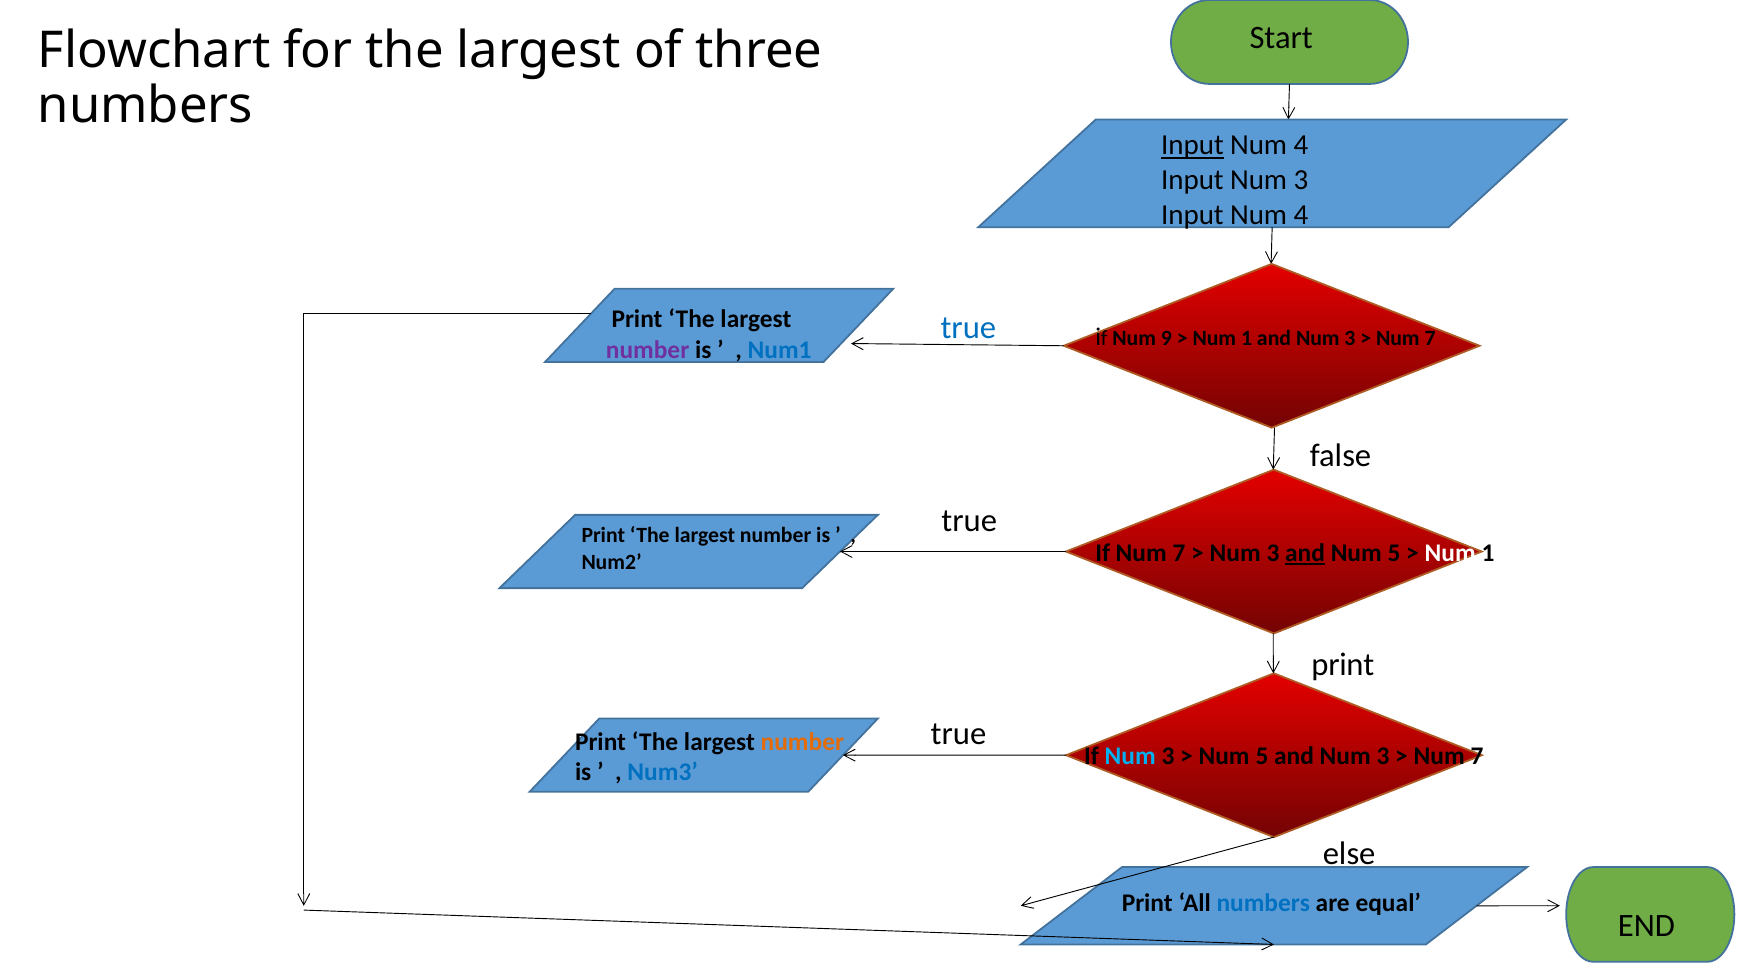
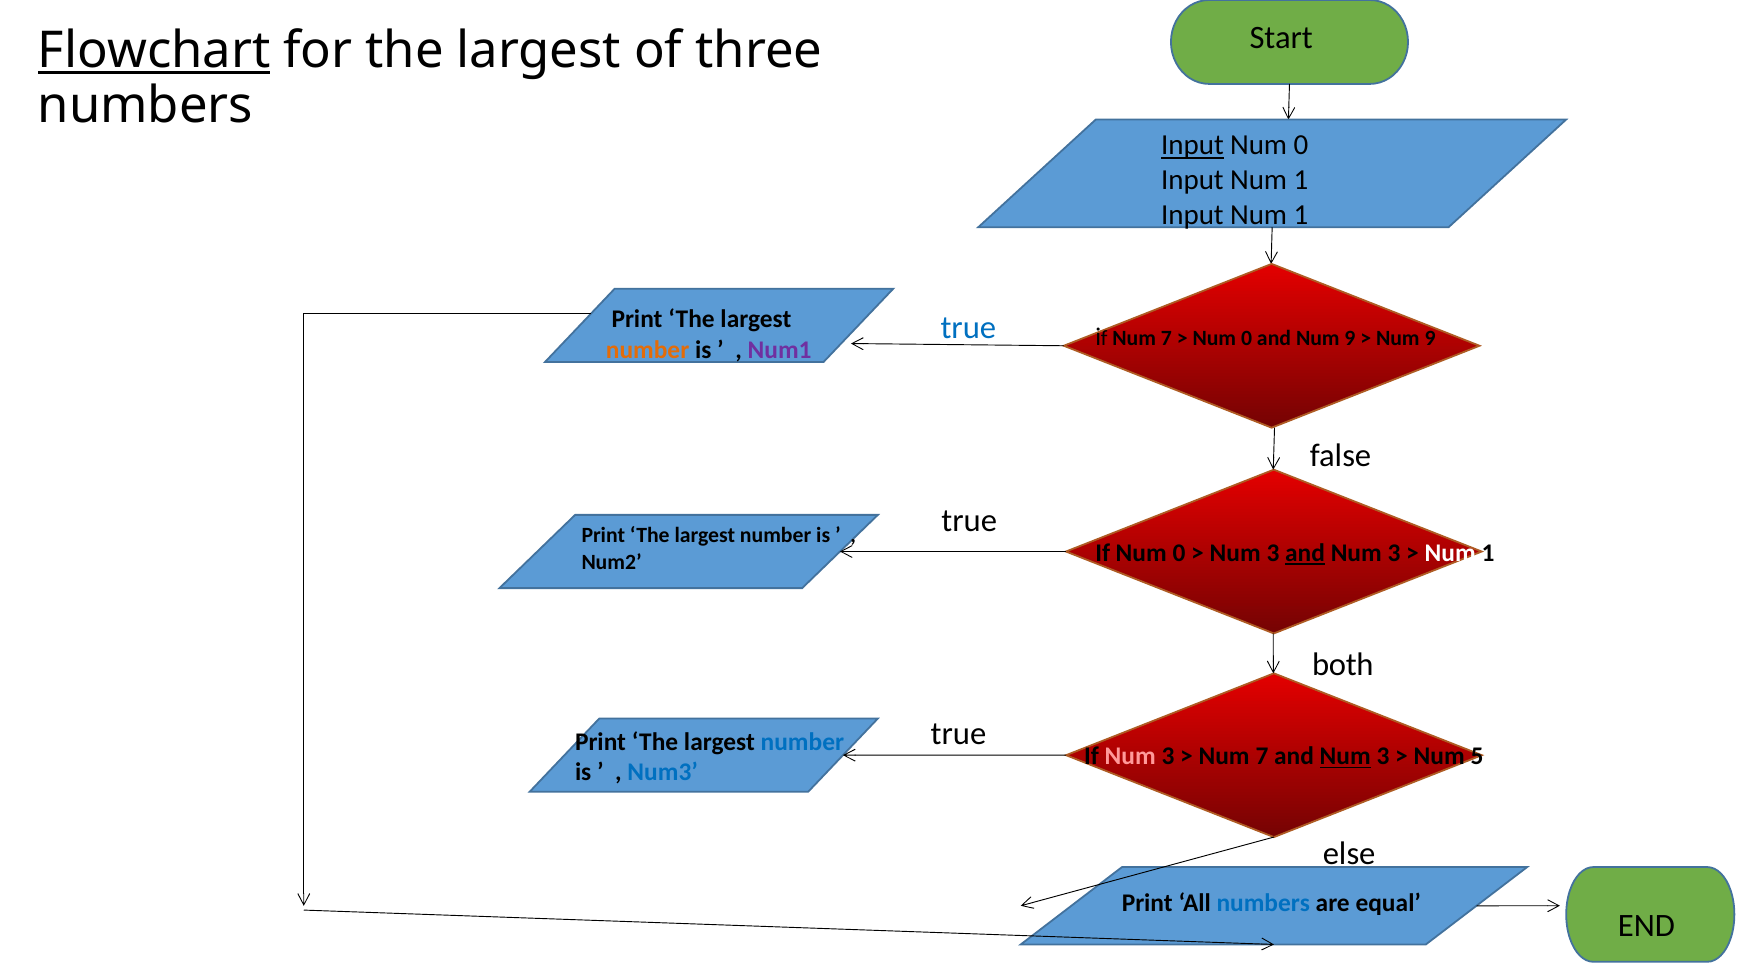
Flowchart underline: none -> present
4 at (1301, 145): 4 -> 0
3 at (1301, 180): 3 -> 1
4 at (1301, 215): 4 -> 1
if Num 9: 9 -> 7
1 at (1247, 338): 1 -> 0
3 at (1350, 338): 3 -> 9
7 at (1430, 338): 7 -> 9
number at (648, 350) colour: purple -> orange
Num1 colour: blue -> purple
If Num 7: 7 -> 0
5 at (1394, 553): 5 -> 3
print at (1343, 665): print -> both
number at (802, 742) colour: orange -> blue
Num at (1130, 757) colour: light blue -> pink
5 at (1262, 757): 5 -> 7
Num at (1345, 757) underline: none -> present
7 at (1477, 757): 7 -> 5
